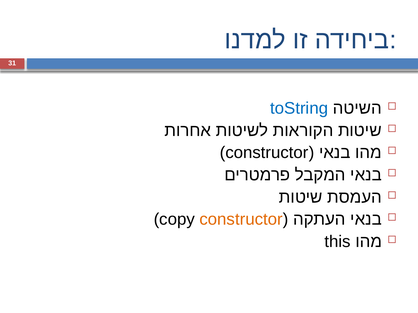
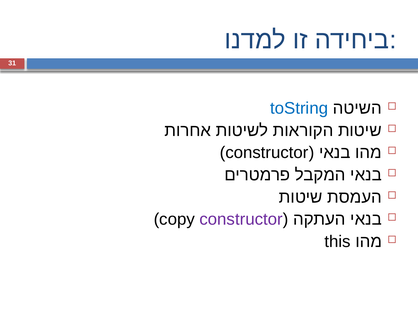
constructor at (241, 220) colour: orange -> purple
